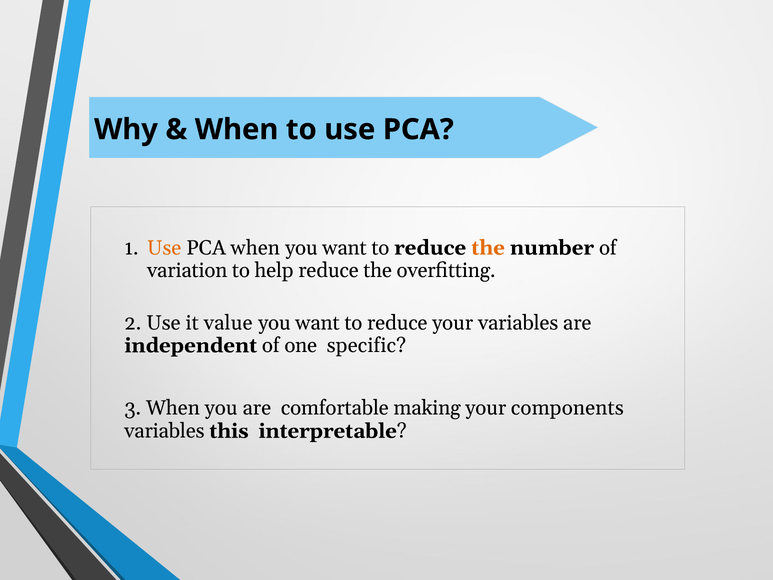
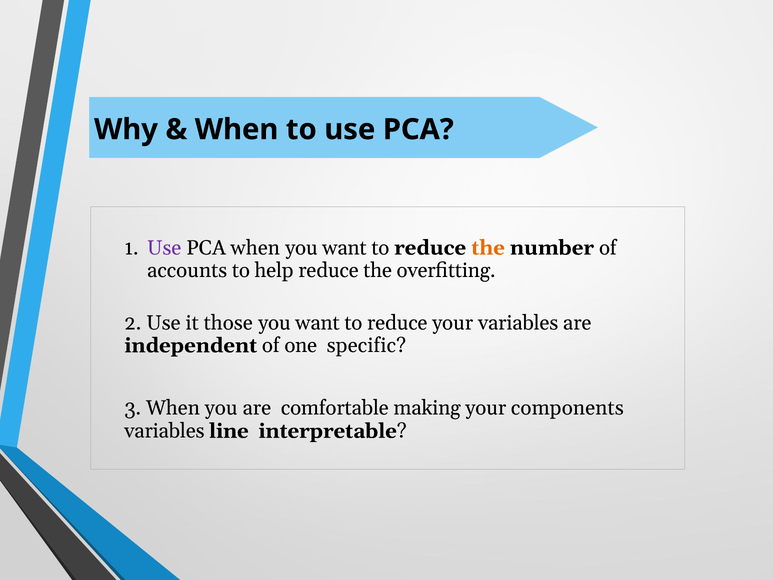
Use at (164, 248) colour: orange -> purple
variation: variation -> accounts
value: value -> those
this: this -> line
